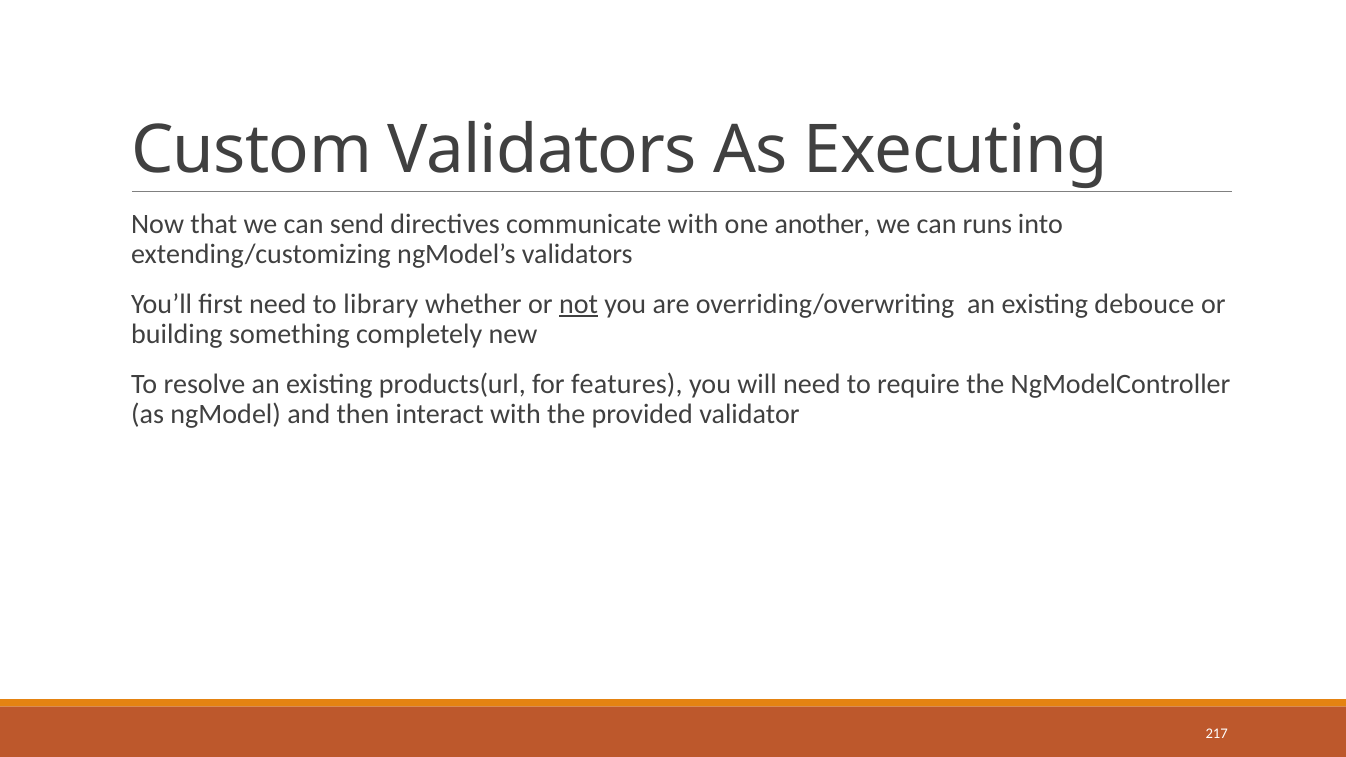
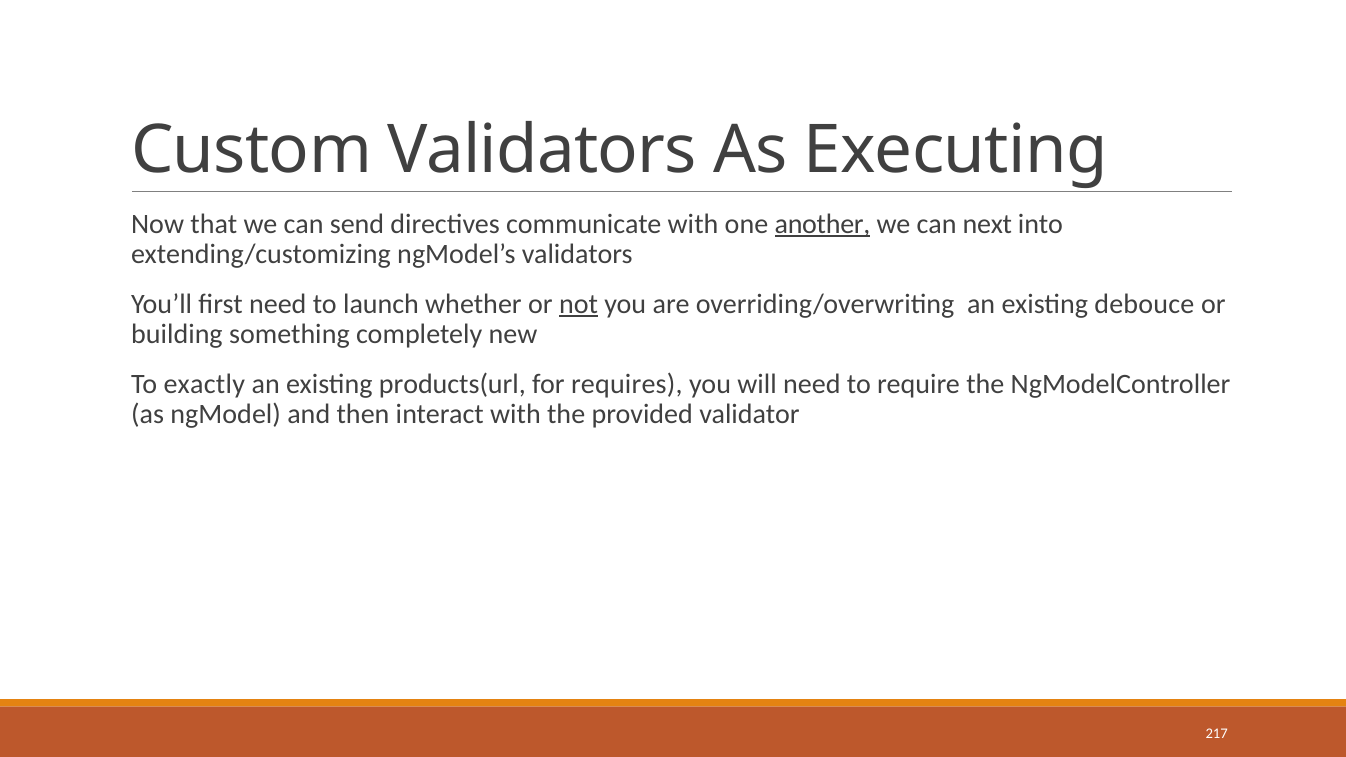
another underline: none -> present
runs: runs -> next
library: library -> launch
resolve: resolve -> exactly
features: features -> requires
